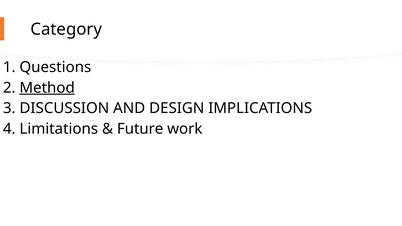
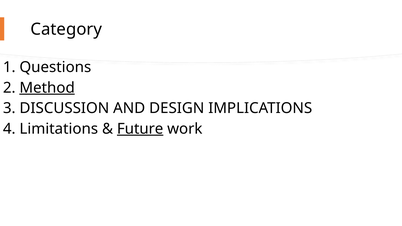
Future underline: none -> present
